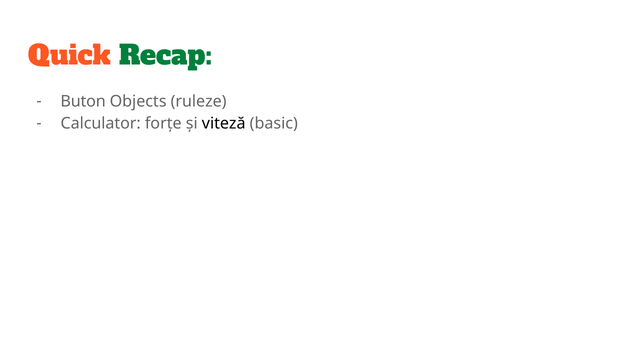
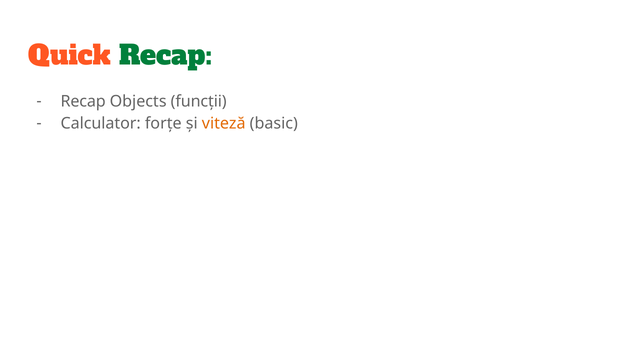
Buton at (83, 101): Buton -> Recap
ruleze: ruleze -> funcții
viteză colour: black -> orange
